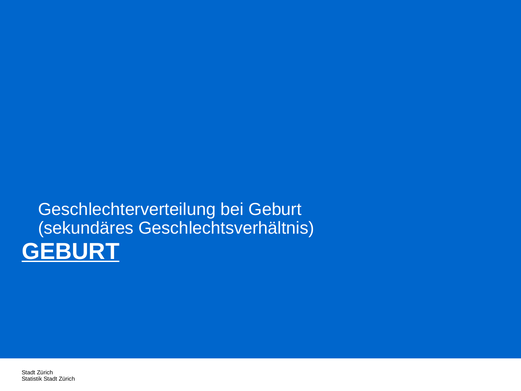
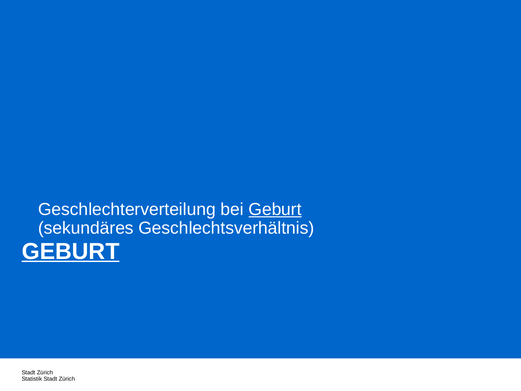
Geburt at (275, 209) underline: none -> present
